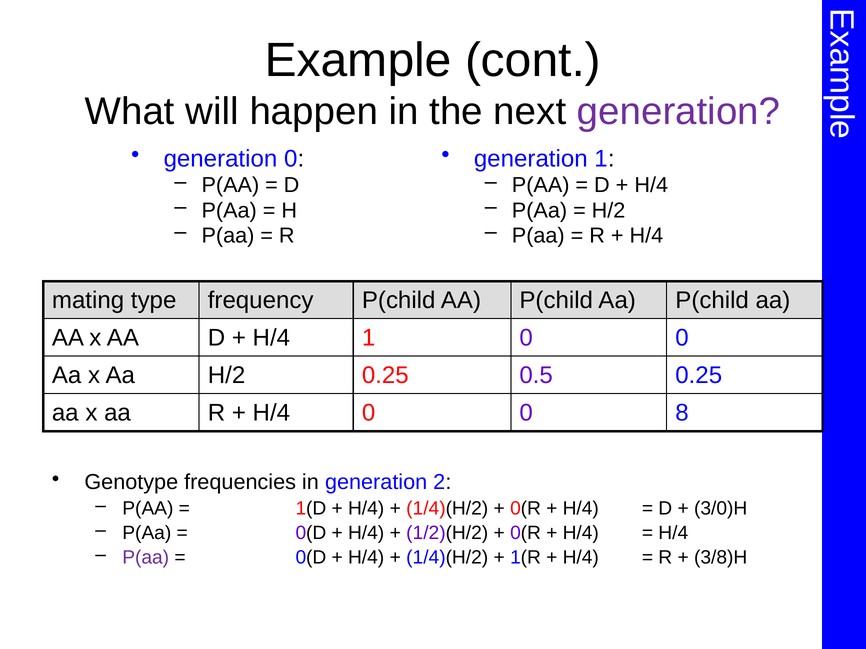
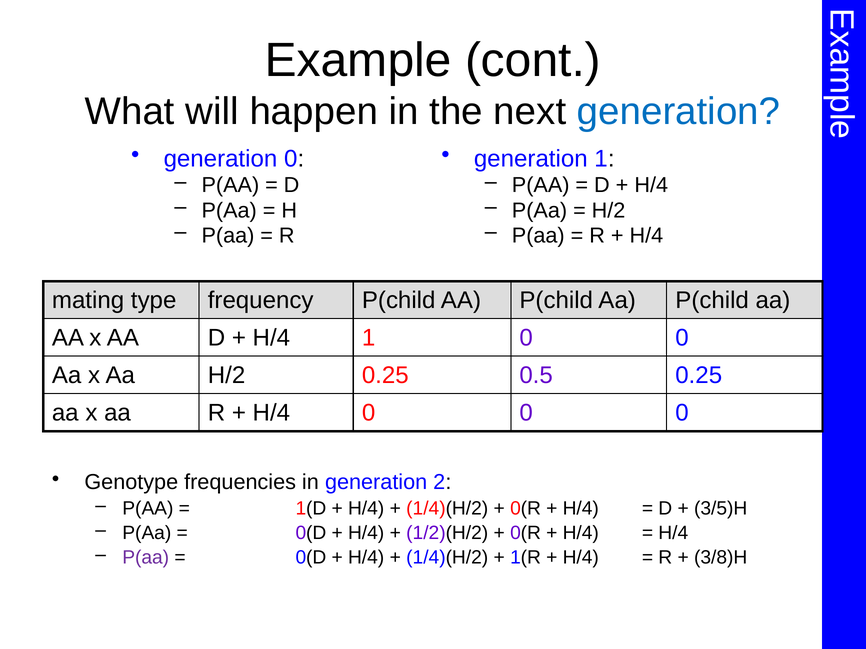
generation at (679, 112) colour: purple -> blue
0 0 8: 8 -> 0
3/0)H: 3/0)H -> 3/5)H
